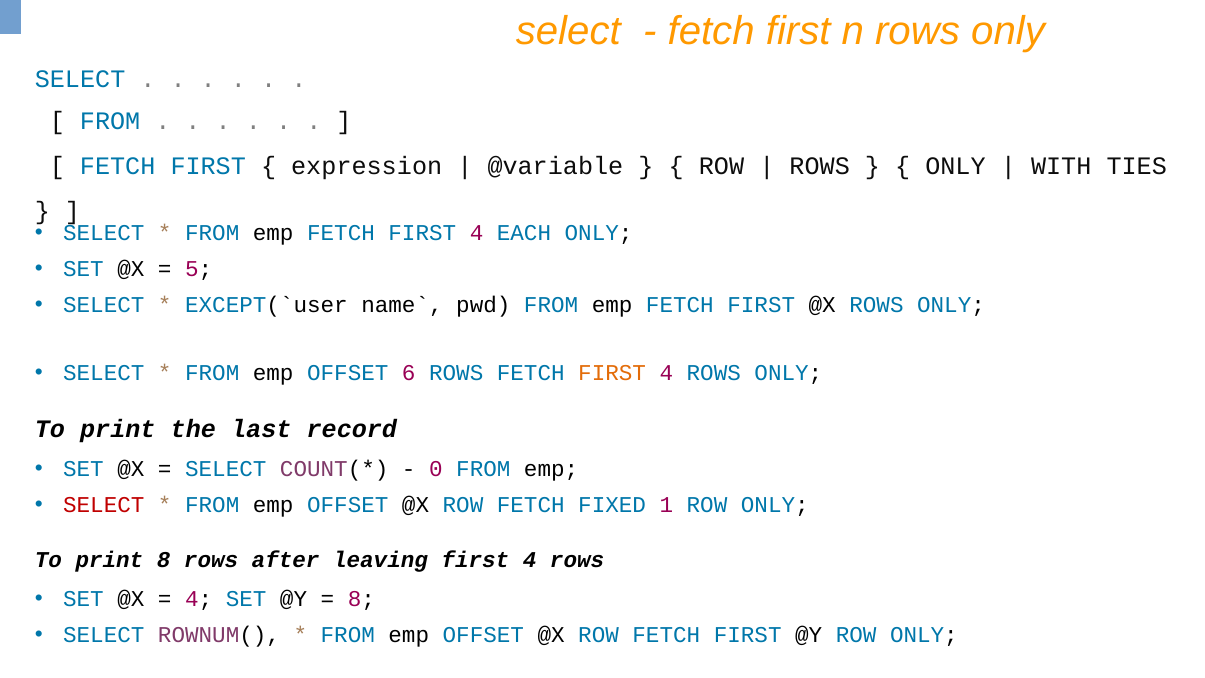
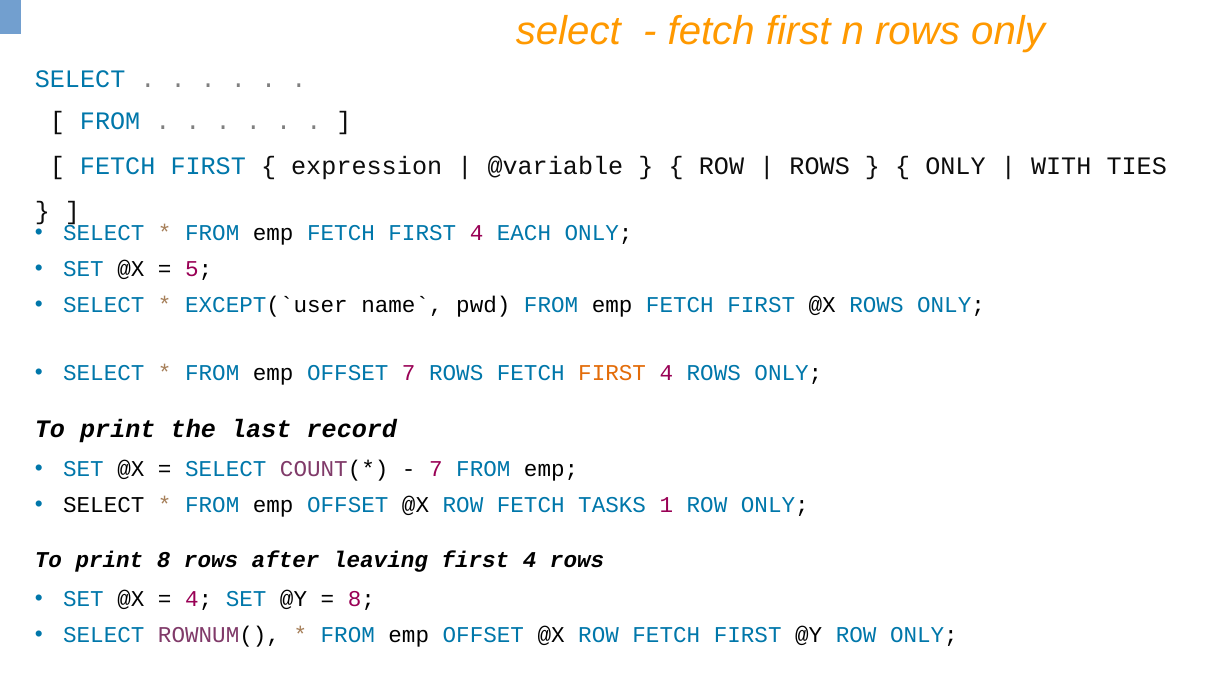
OFFSET 6: 6 -> 7
0 at (436, 469): 0 -> 7
SELECT at (104, 505) colour: red -> black
FIXED: FIXED -> TASKS
